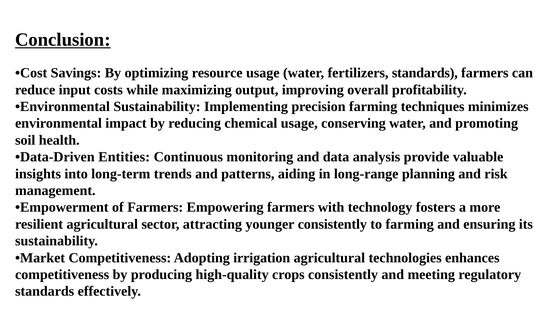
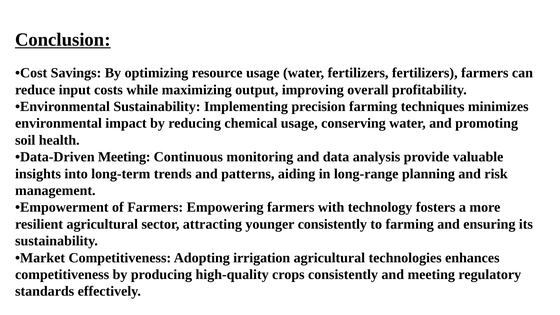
fertilizers standards: standards -> fertilizers
Data-Driven Entities: Entities -> Meeting
